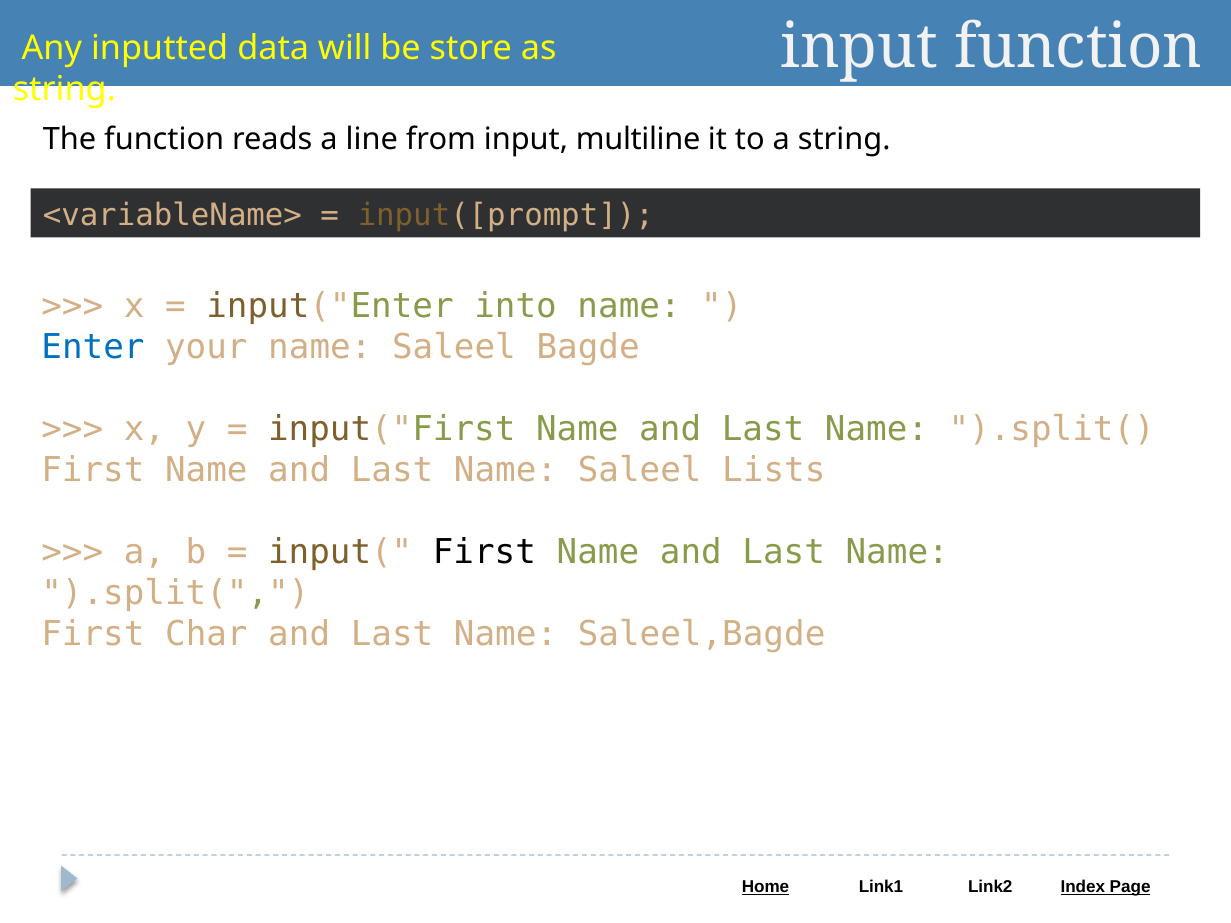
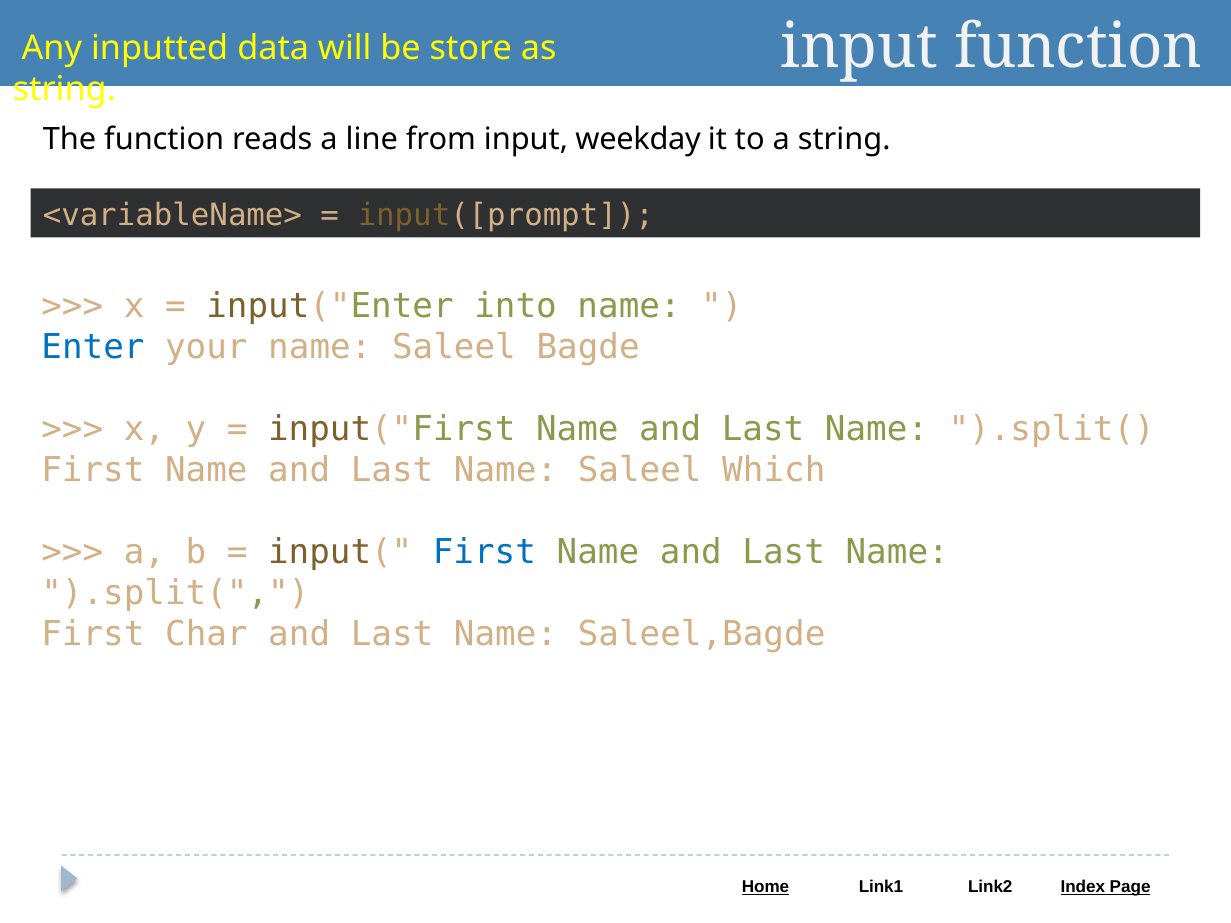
multiline: multiline -> weekday
Lists: Lists -> Which
First at (484, 552) colour: black -> blue
